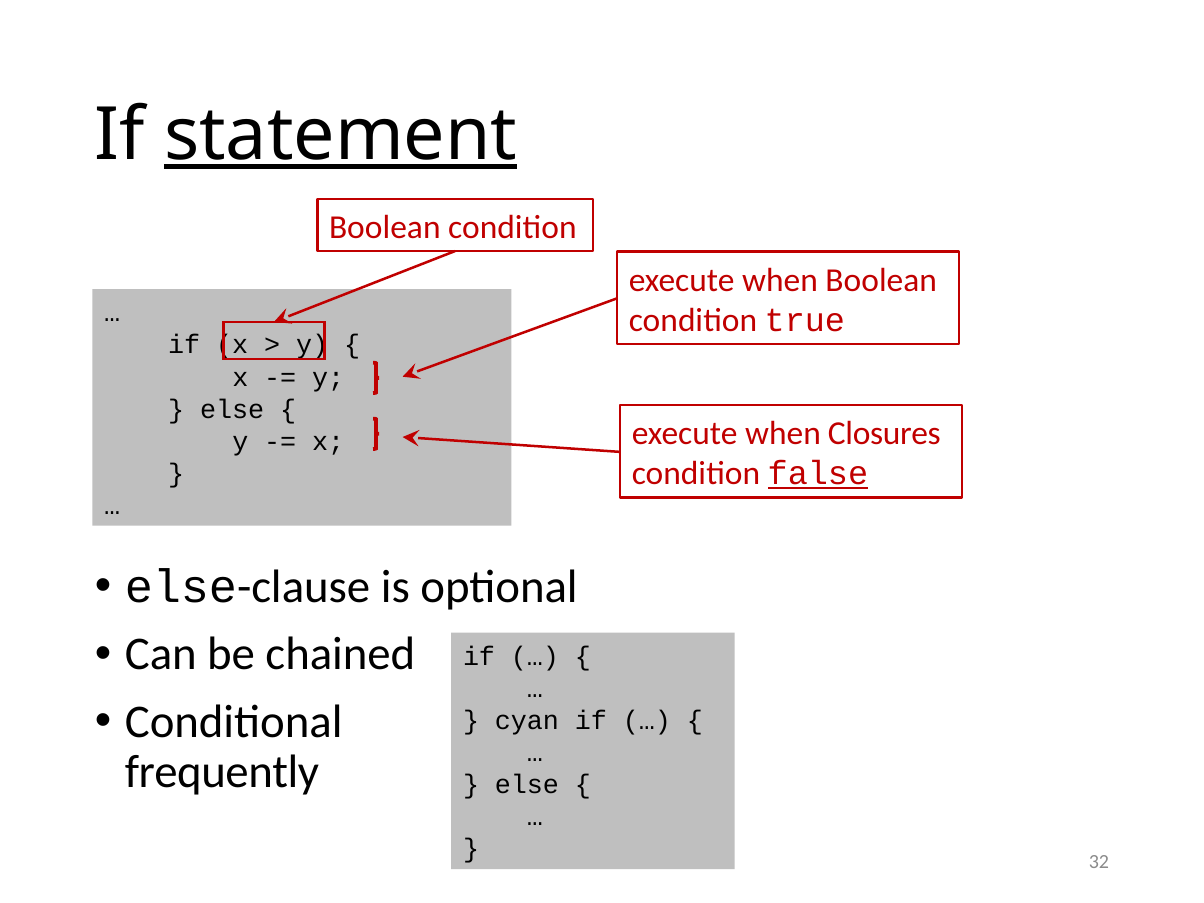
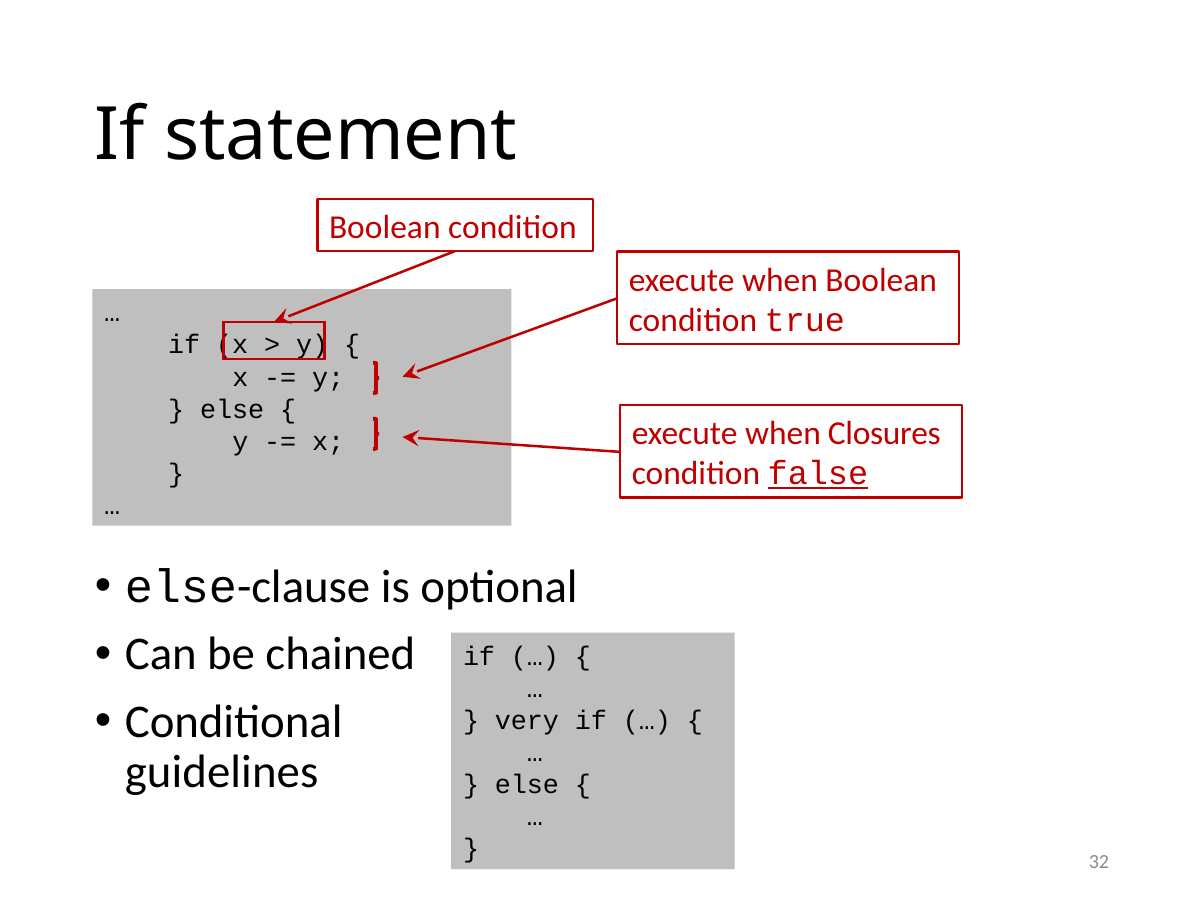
statement underline: present -> none
cyan: cyan -> very
frequently: frequently -> guidelines
